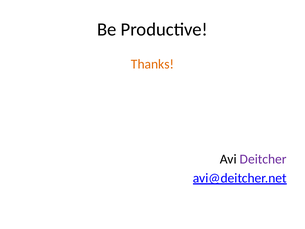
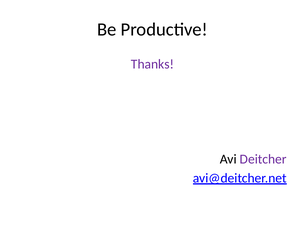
Thanks colour: orange -> purple
